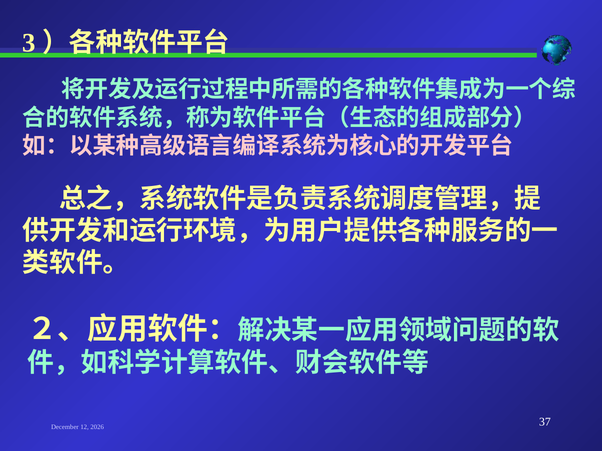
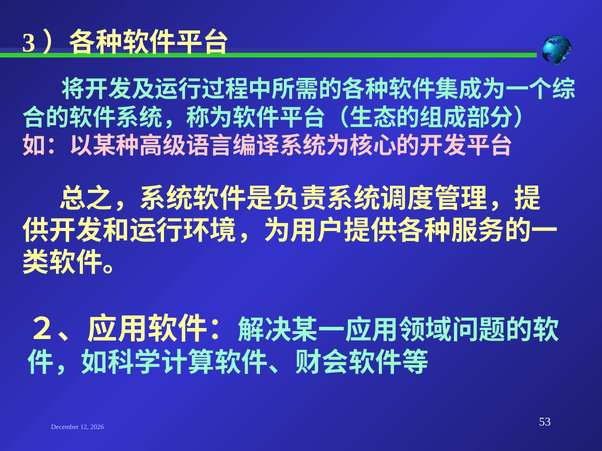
37: 37 -> 53
